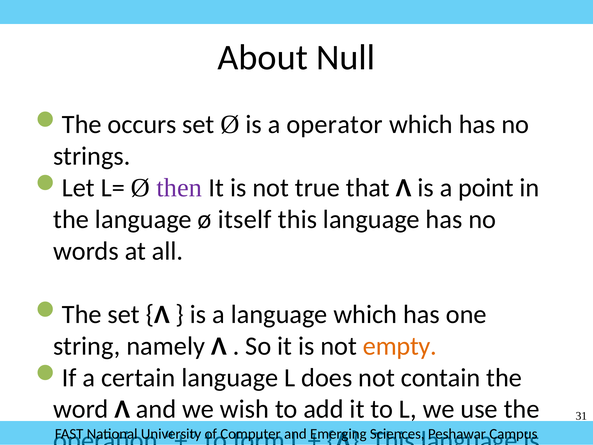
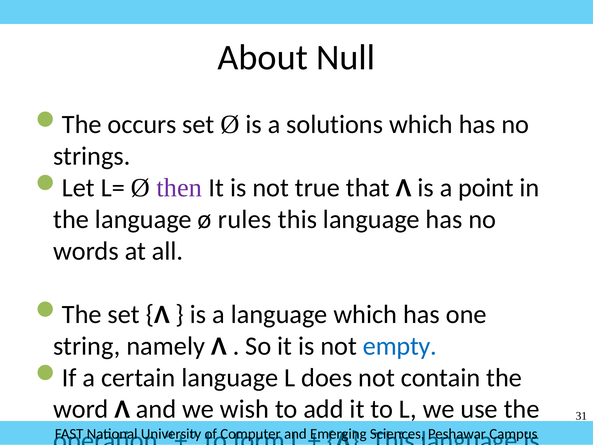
operator: operator -> solutions
itself: itself -> rules
empty colour: orange -> blue
